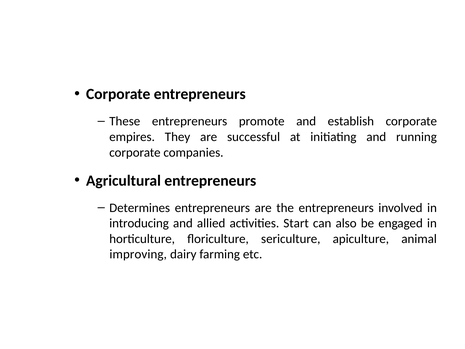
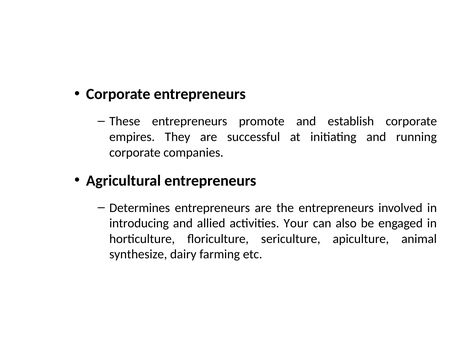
Start: Start -> Your
improving: improving -> synthesize
